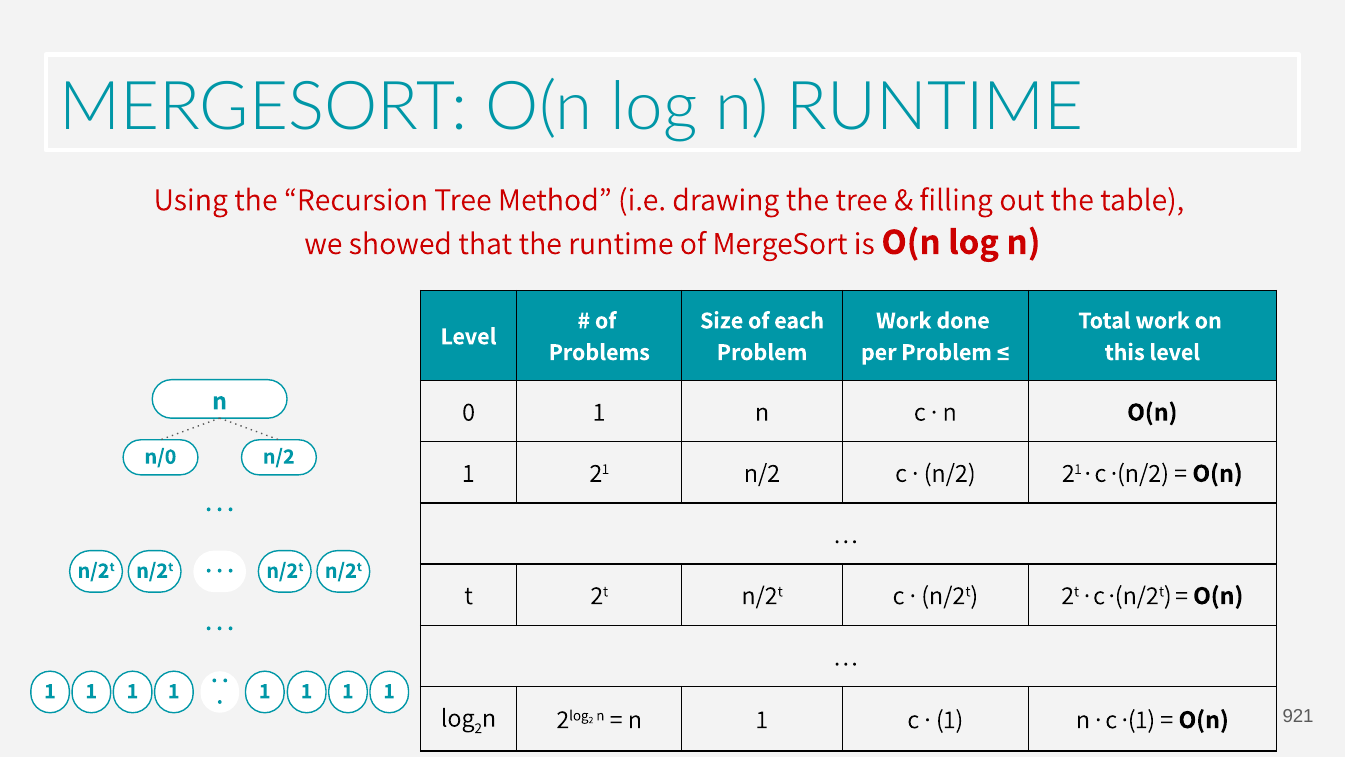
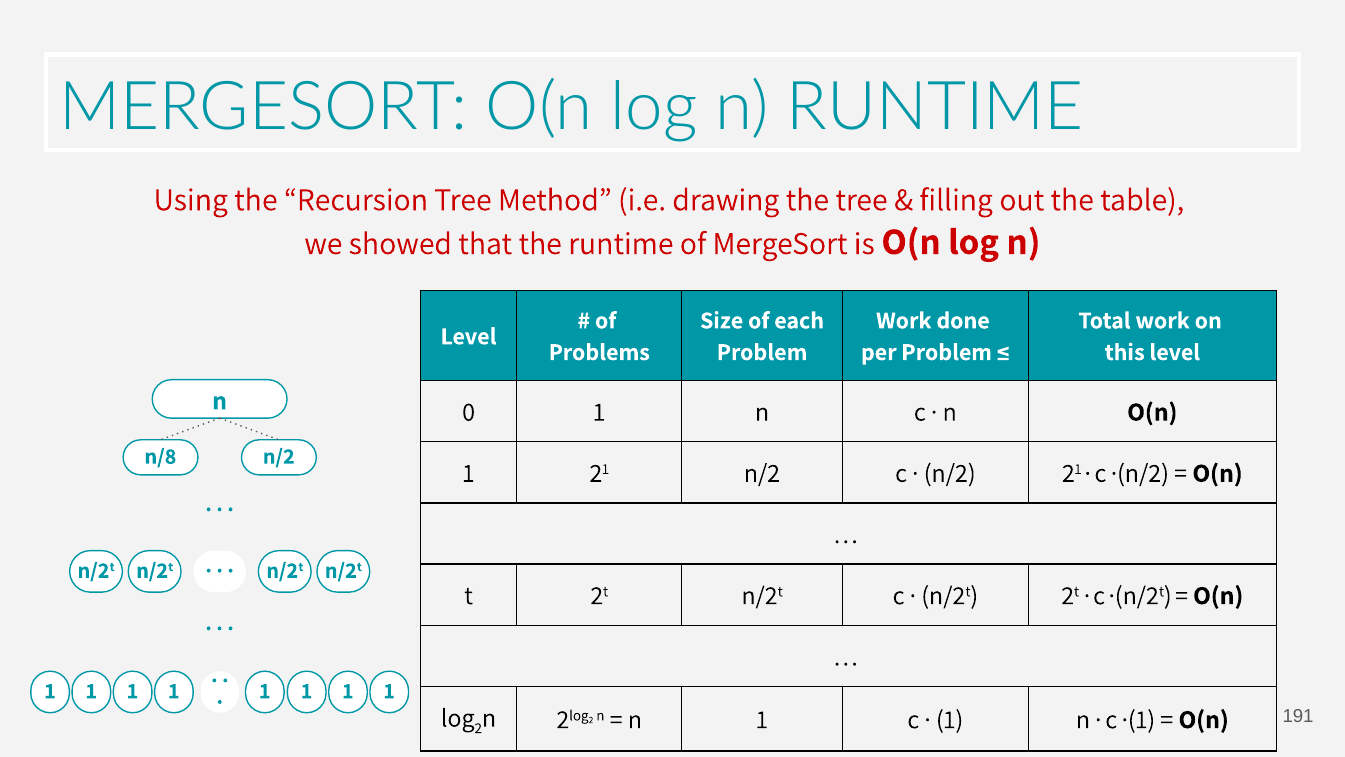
n/0: n/0 -> n/8
921: 921 -> 191
